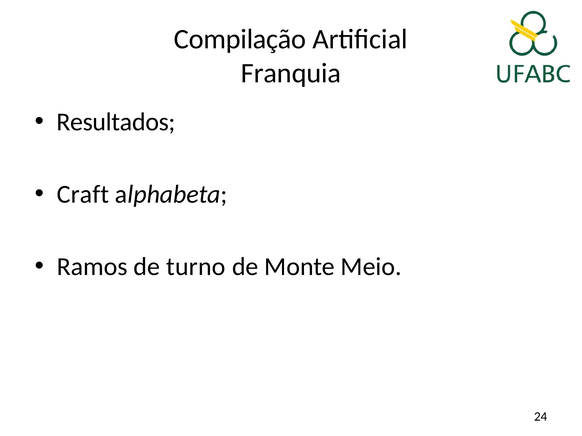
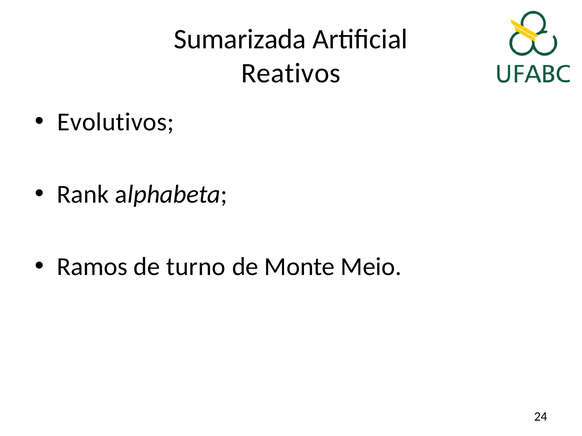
Compilação: Compilação -> Sumarizada
Franquia: Franquia -> Reativos
Resultados: Resultados -> Evolutivos
Craft: Craft -> Rank
